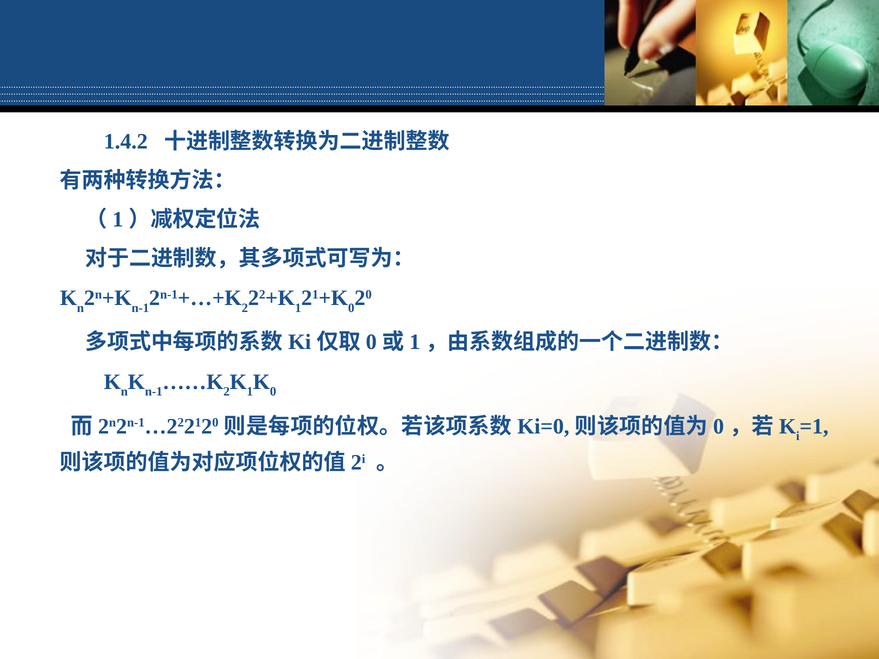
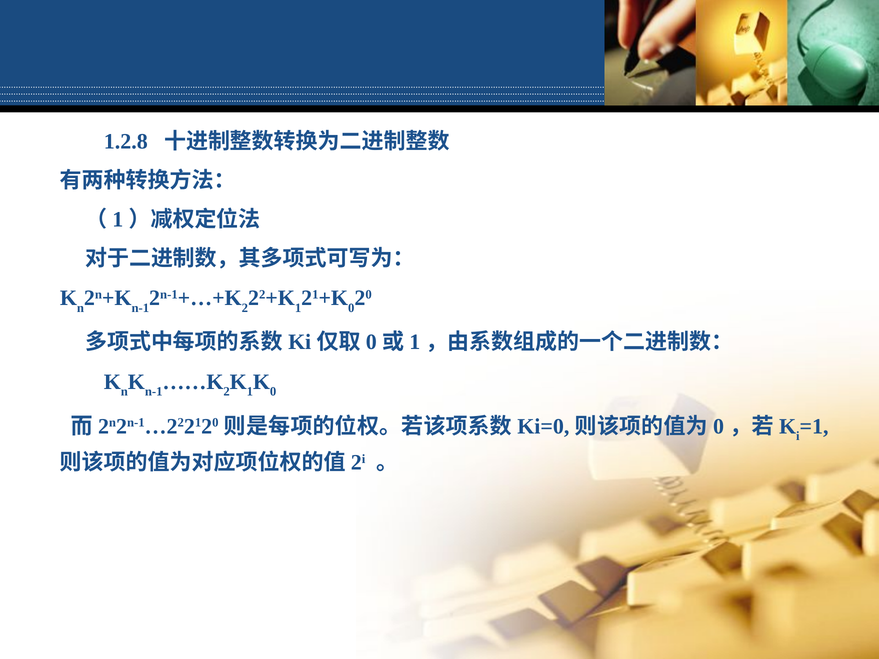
1.4.2: 1.4.2 -> 1.2.8
